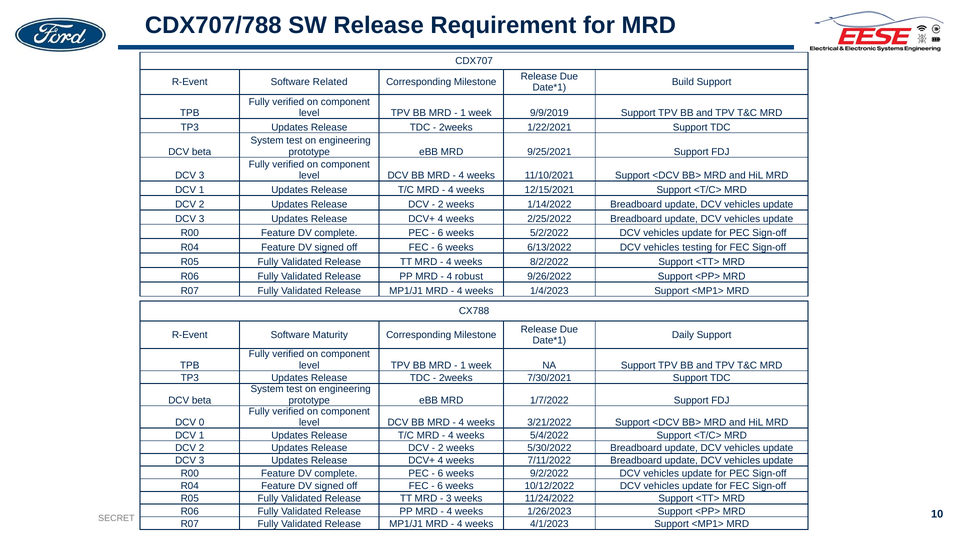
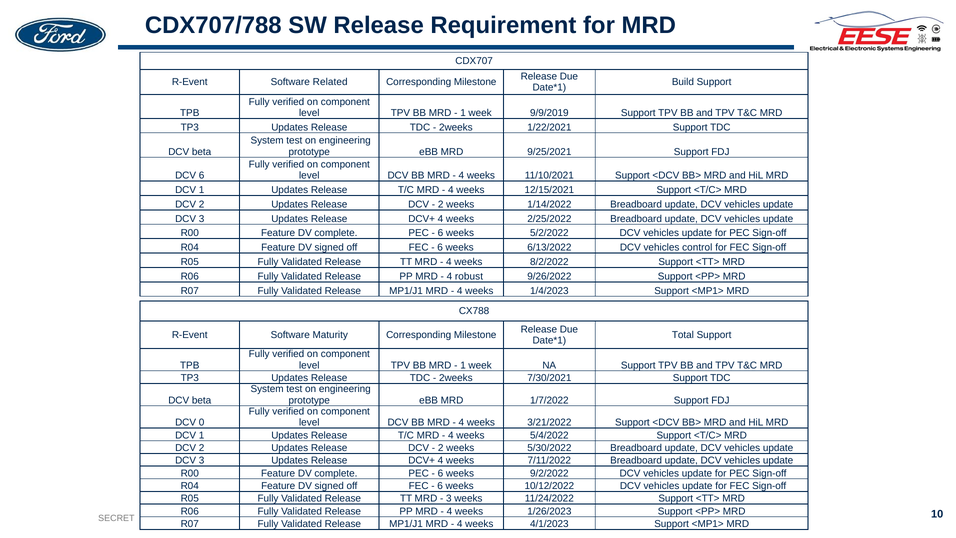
3 at (202, 176): 3 -> 6
testing: testing -> control
Daily: Daily -> Total
